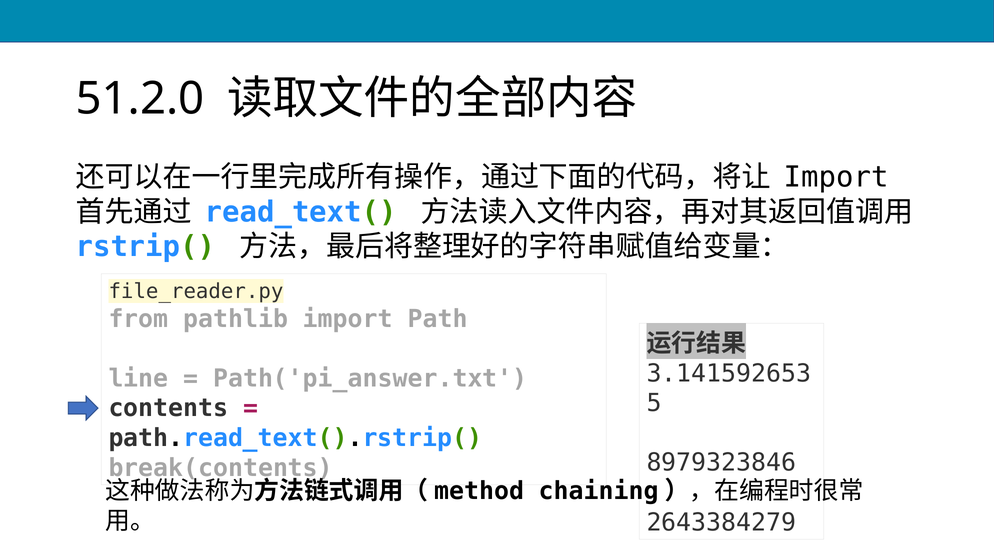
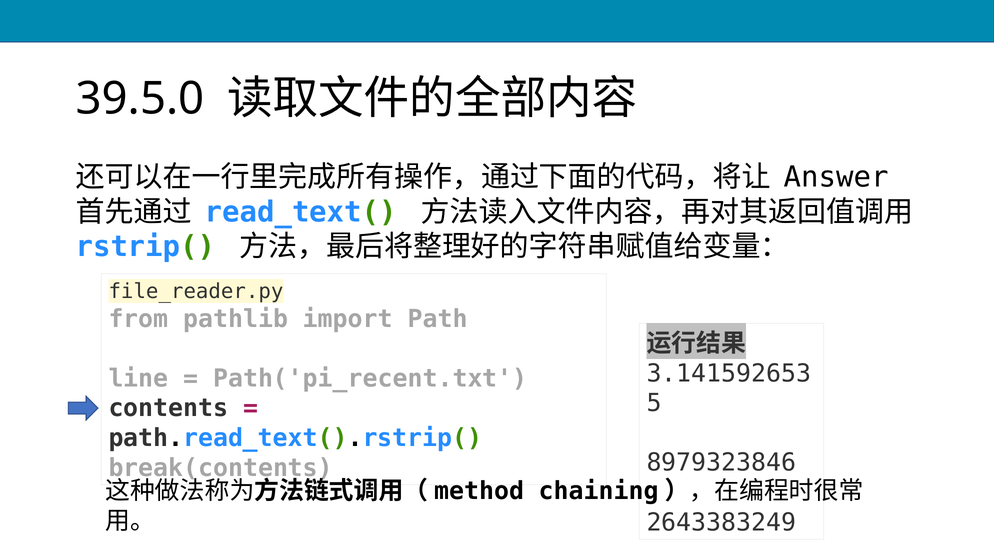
51.2.0: 51.2.0 -> 39.5.0
Import at (836, 177): Import -> Answer
Path('pi_answer.txt: Path('pi_answer.txt -> Path('pi_recent.txt
2643384279: 2643384279 -> 2643383249
